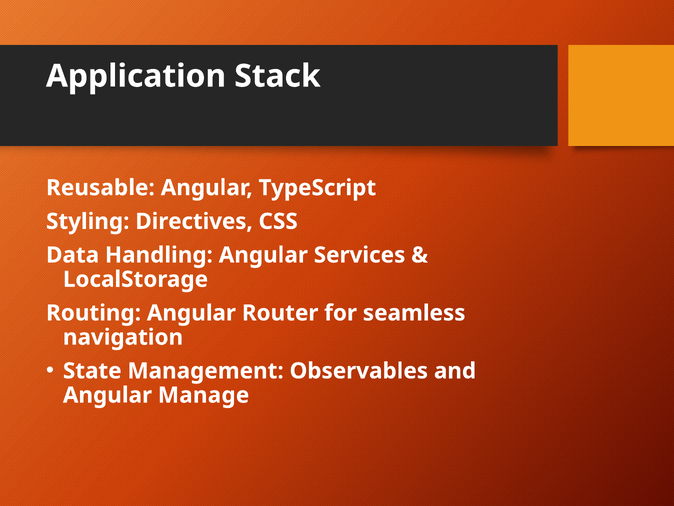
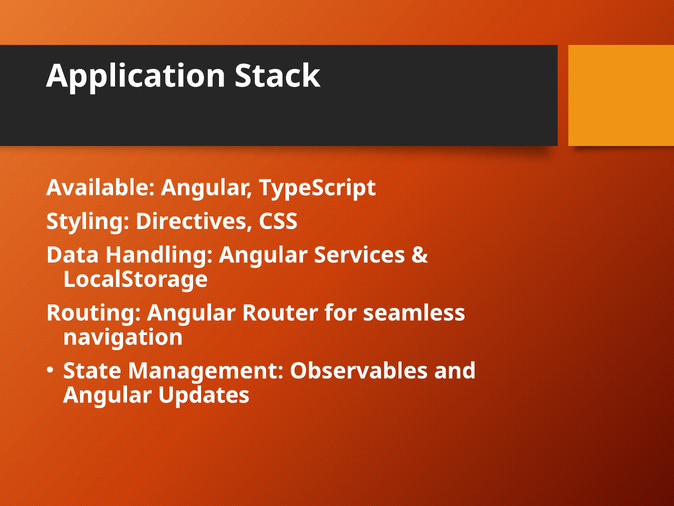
Reusable: Reusable -> Available
Manage: Manage -> Updates
